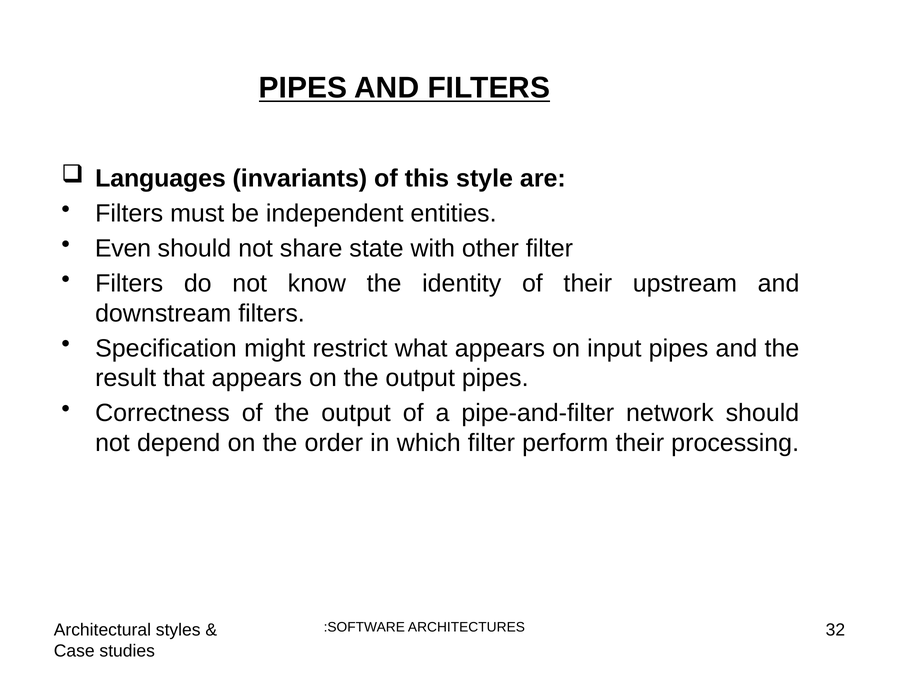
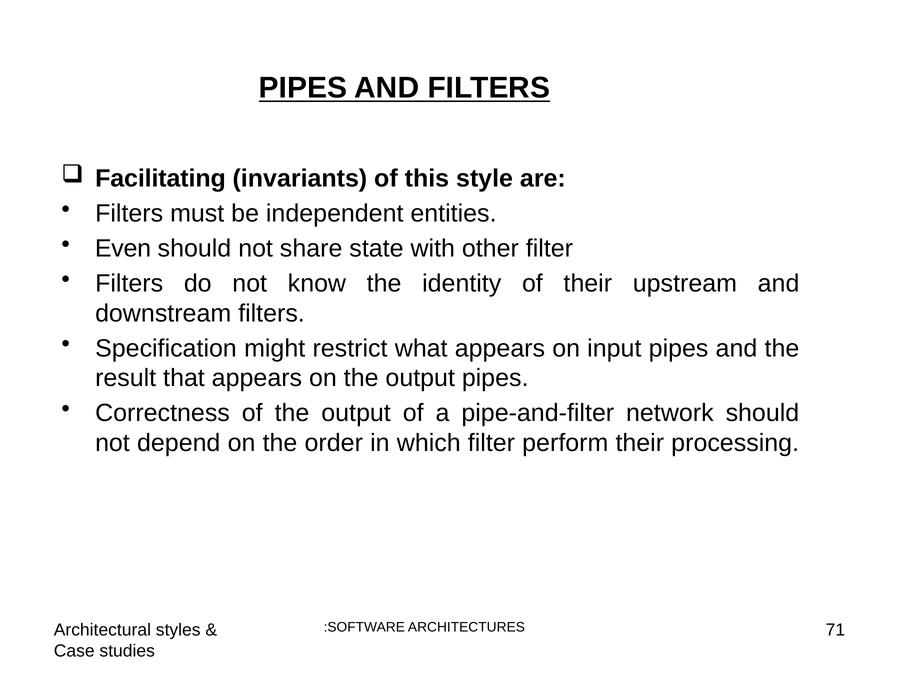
Languages: Languages -> Facilitating
32: 32 -> 71
